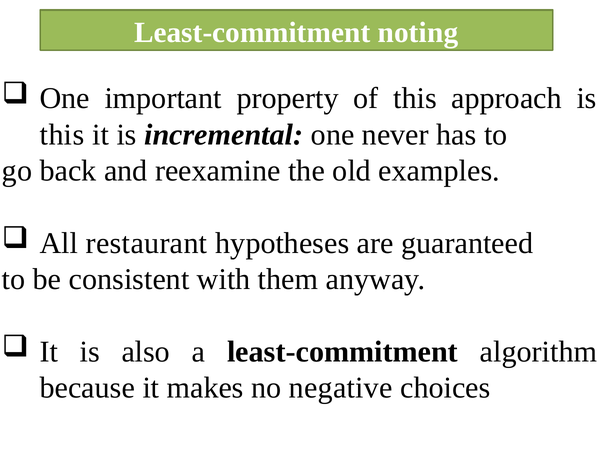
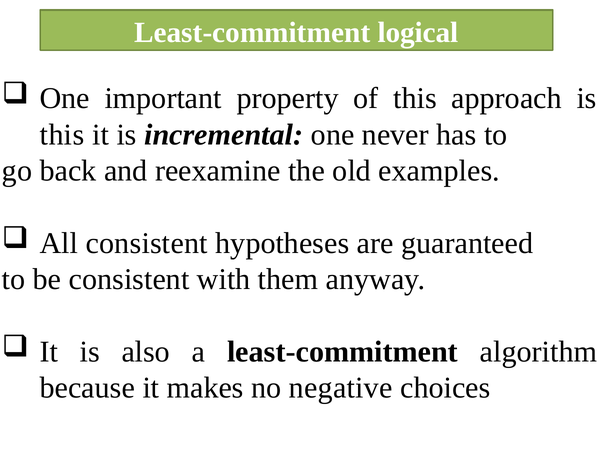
noting: noting -> logical
All restaurant: restaurant -> consistent
